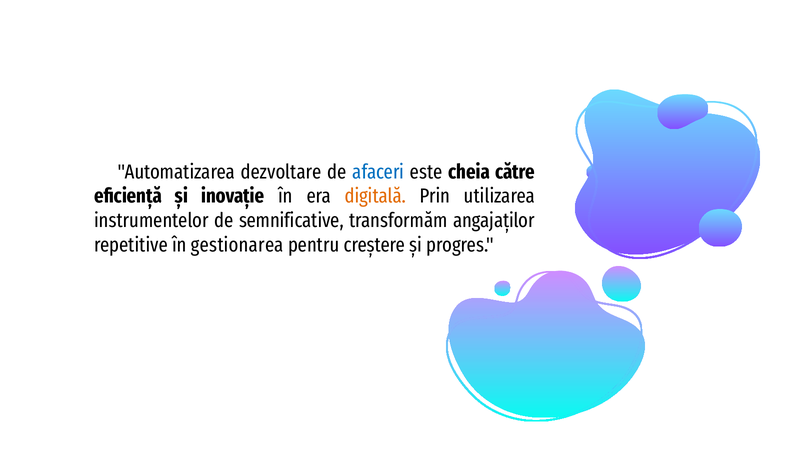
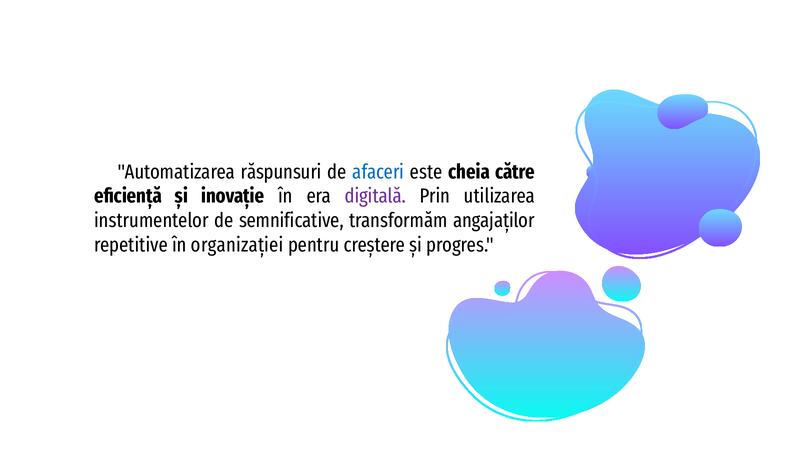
dezvoltare: dezvoltare -> răspunsuri
digitală colour: orange -> purple
gestionarea: gestionarea -> organizației
